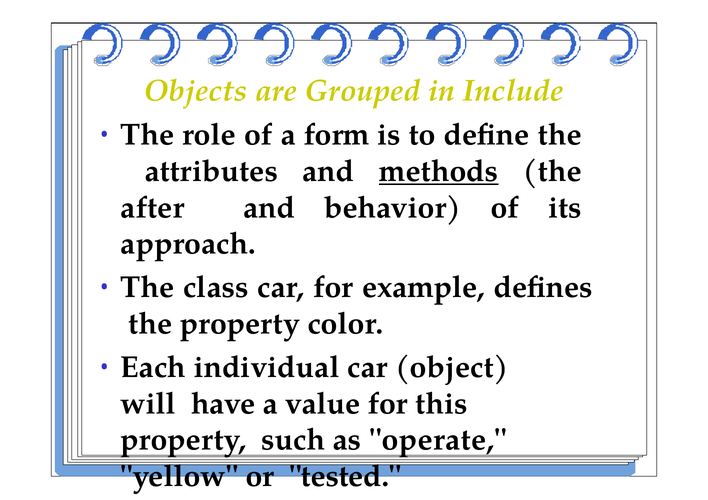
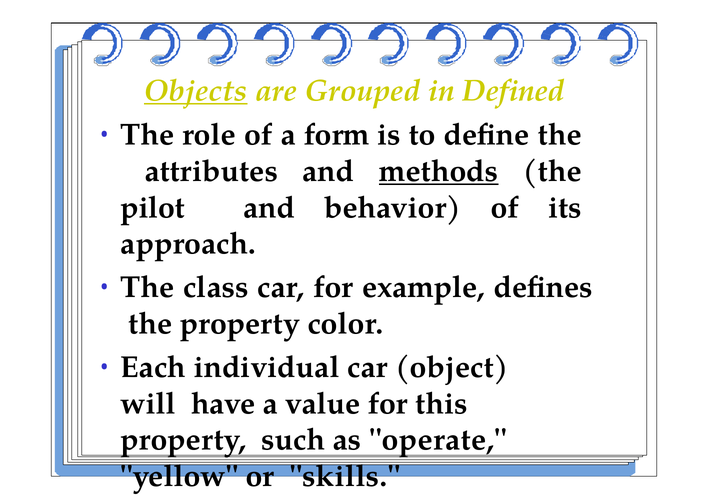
Objects underline: none -> present
Include: Include -> Defined
after: after -> pilot
tested: tested -> skills
